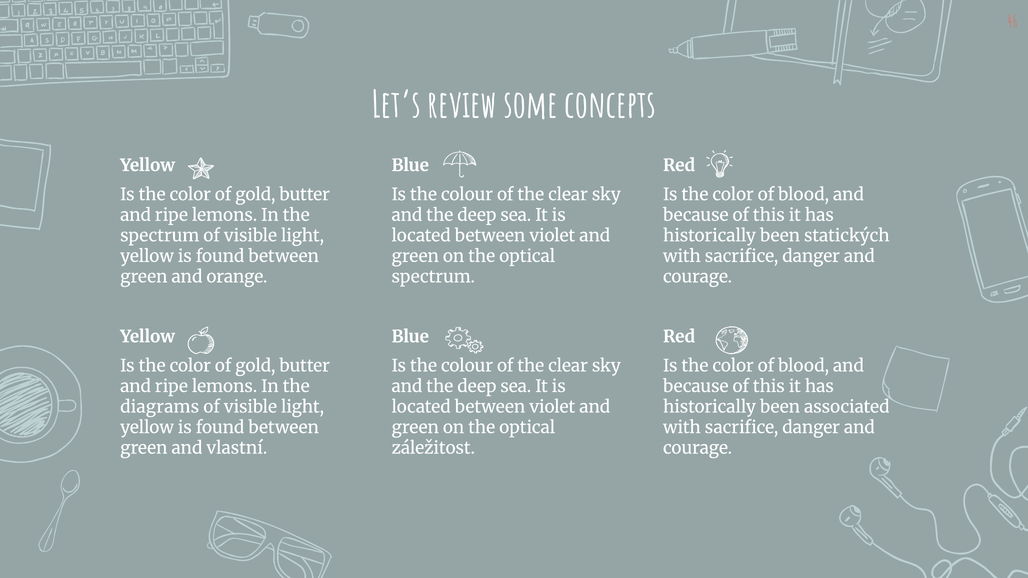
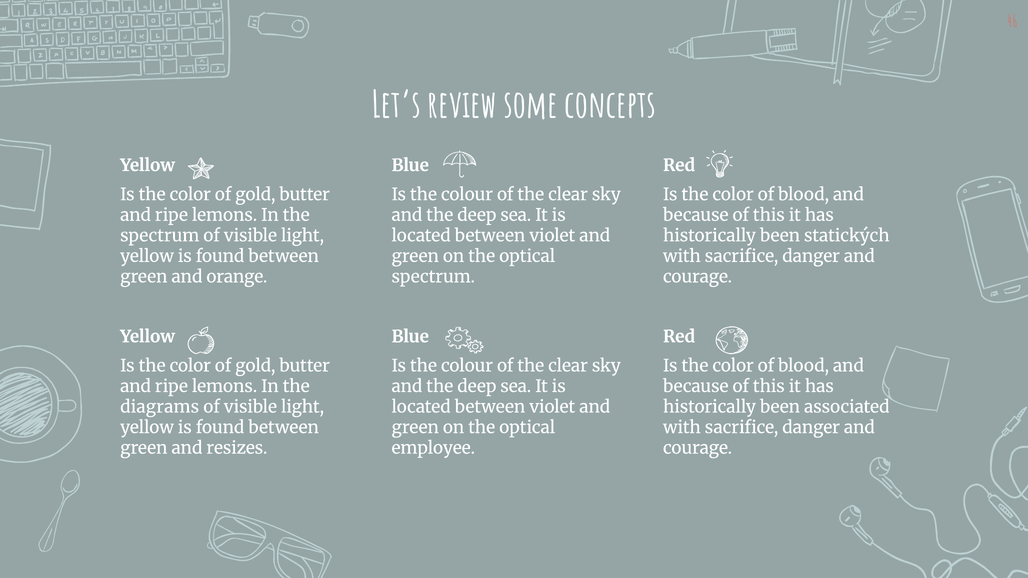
vlastní: vlastní -> resizes
záležitost: záležitost -> employee
